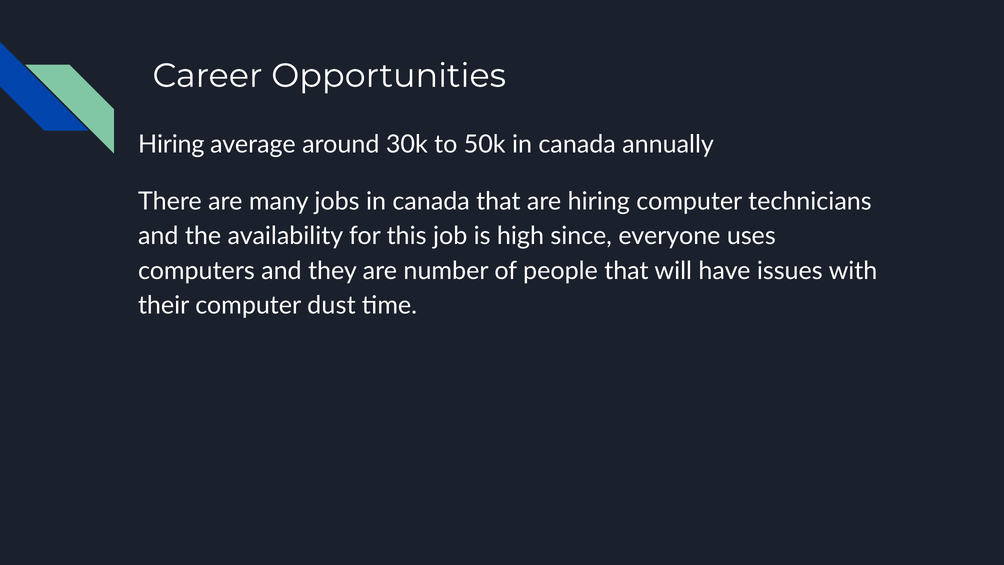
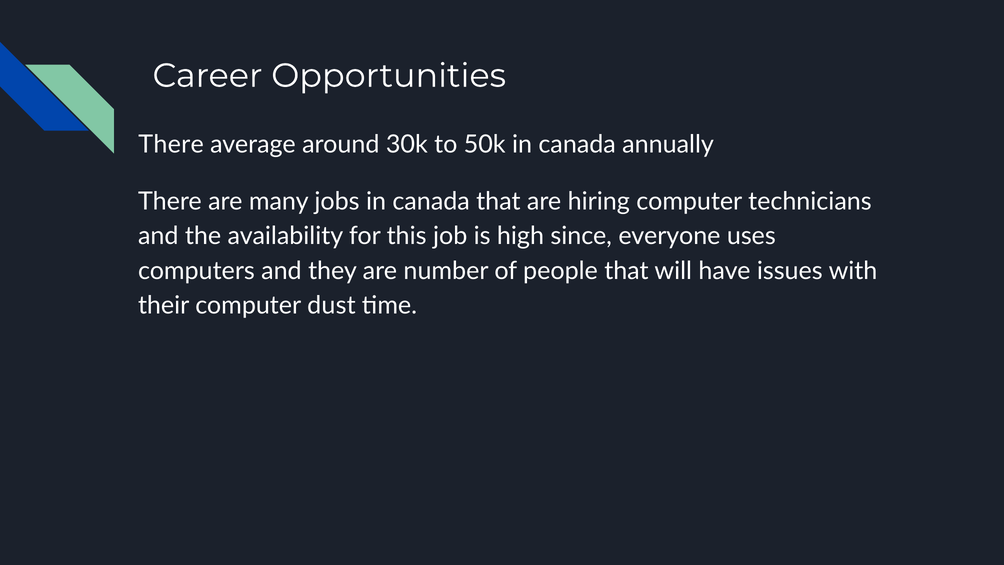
Hiring at (171, 144): Hiring -> There
